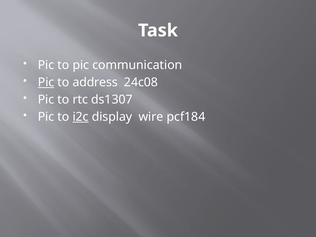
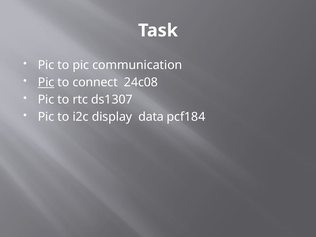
address: address -> connect
i2c underline: present -> none
wire: wire -> data
